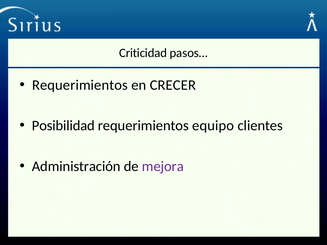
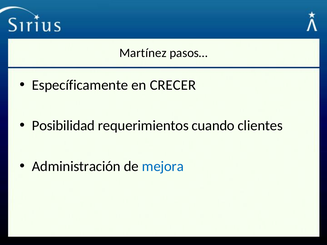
Criticidad: Criticidad -> Martínez
Requerimientos at (80, 85): Requerimientos -> Específicamente
equipo: equipo -> cuando
mejora colour: purple -> blue
